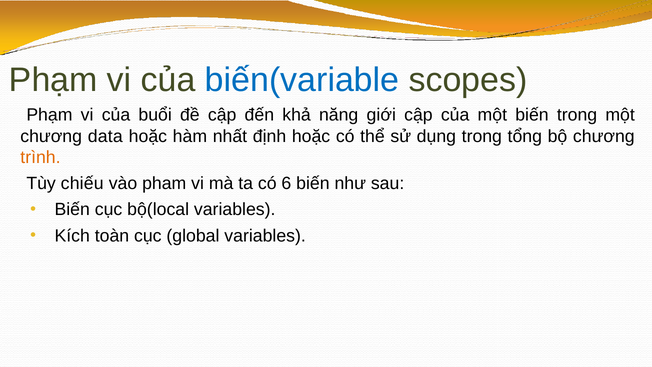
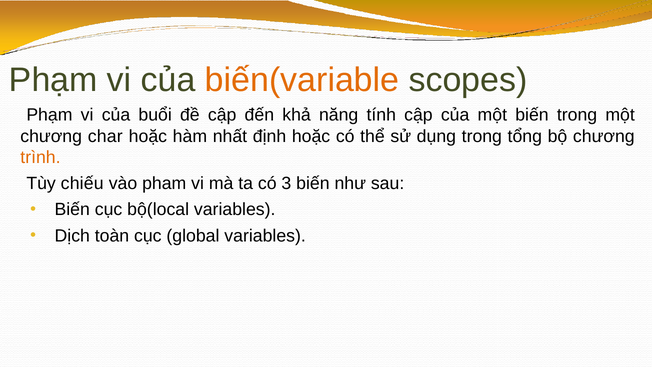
biến(variable colour: blue -> orange
giới: giới -> tính
data: data -> char
6: 6 -> 3
Kích: Kích -> Dịch
